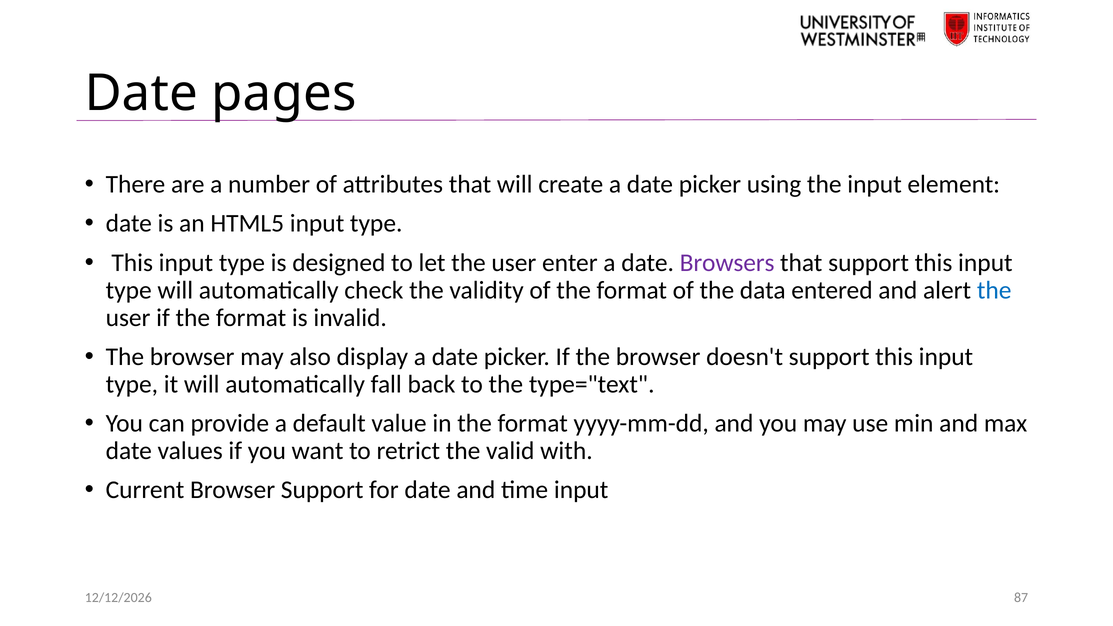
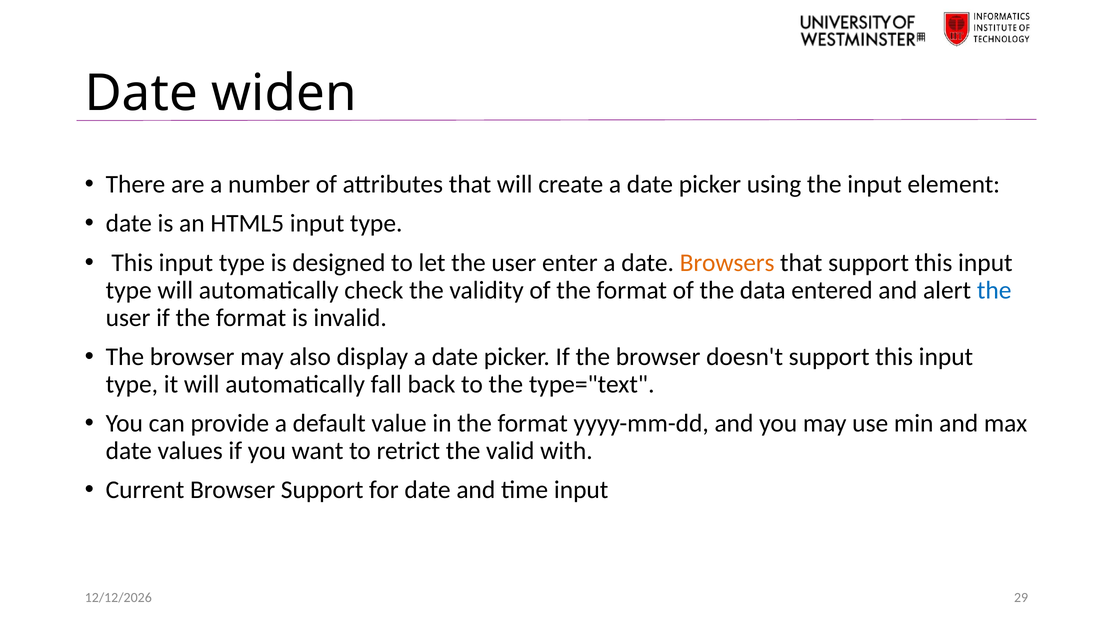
pages: pages -> widen
Browsers colour: purple -> orange
87: 87 -> 29
